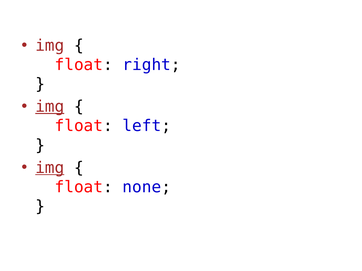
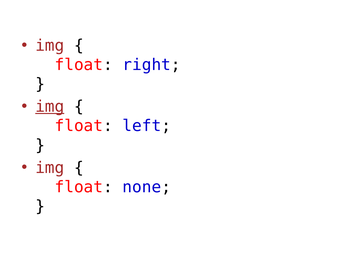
img at (50, 168) underline: present -> none
